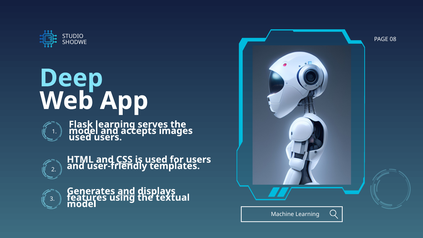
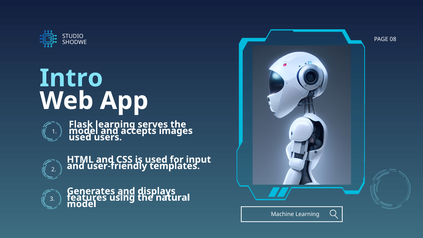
Deep: Deep -> Intro
CSS underline: present -> none
for users: users -> input
textual: textual -> natural
